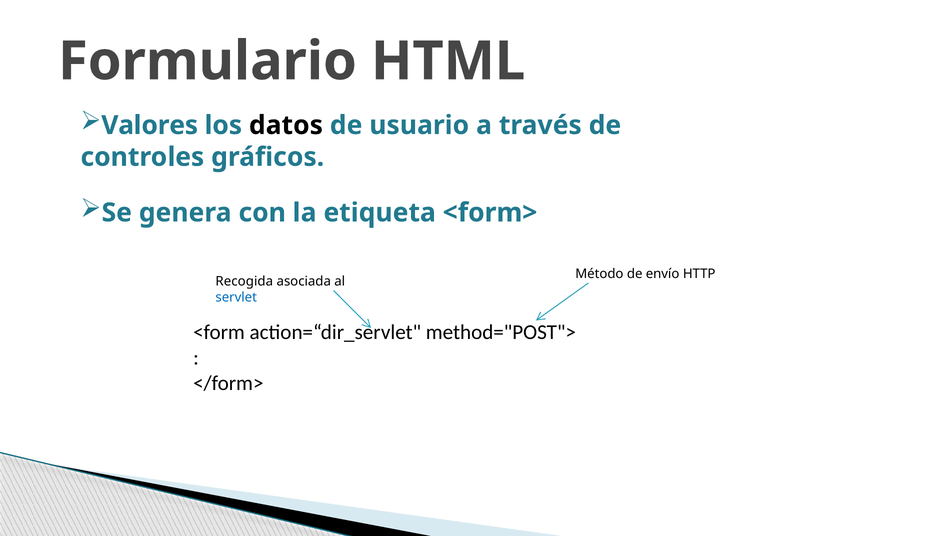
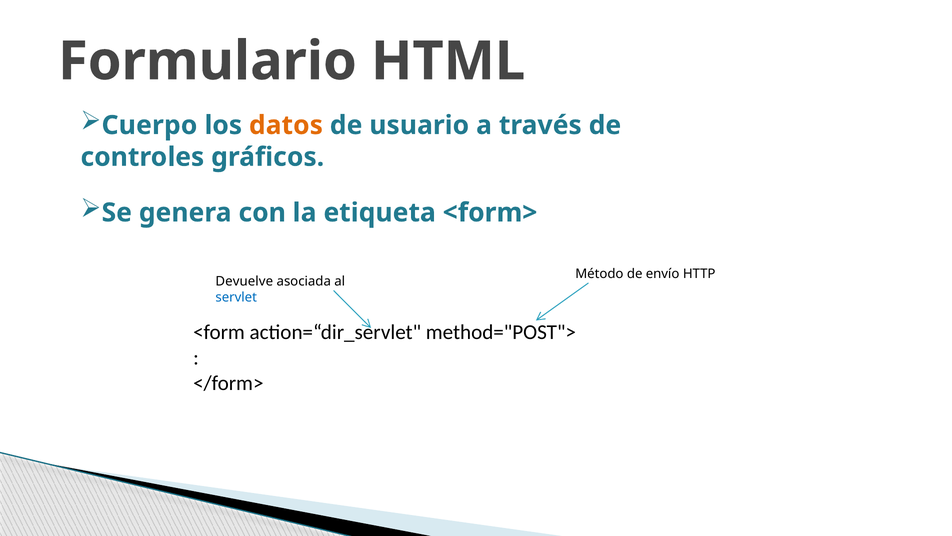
Valores: Valores -> Cuerpo
datos colour: black -> orange
Recogida: Recogida -> Devuelve
